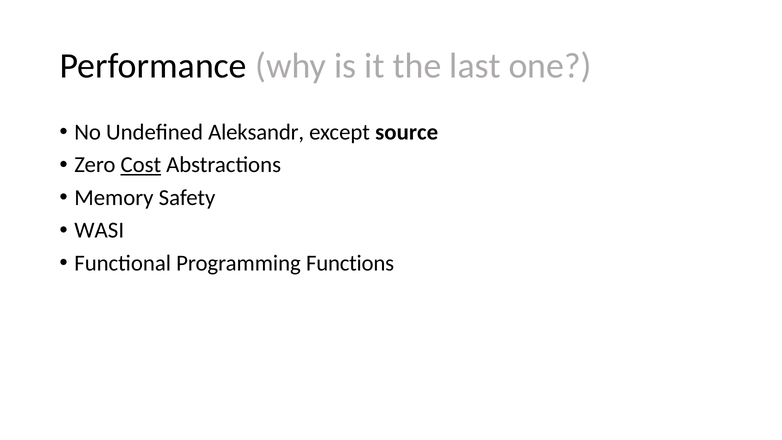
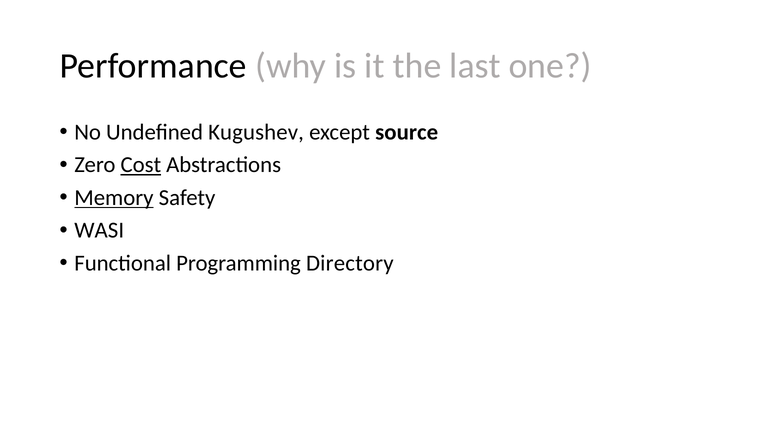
Aleksandr: Aleksandr -> Kugushev
Memory underline: none -> present
Functions: Functions -> Directory
